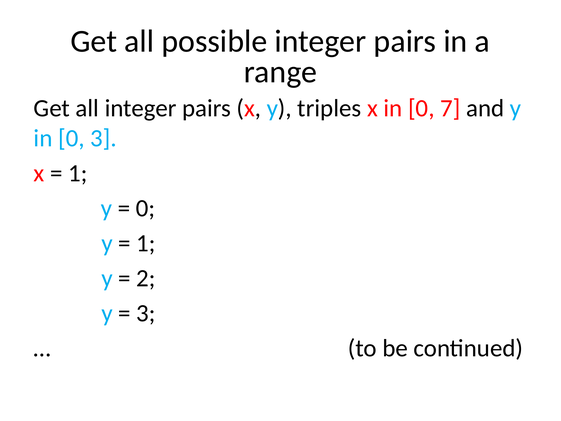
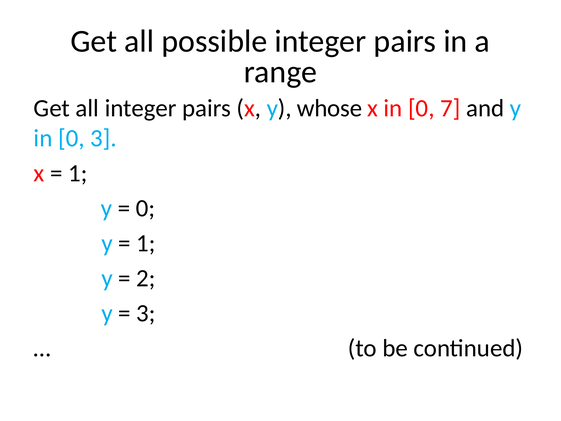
triples: triples -> whose
